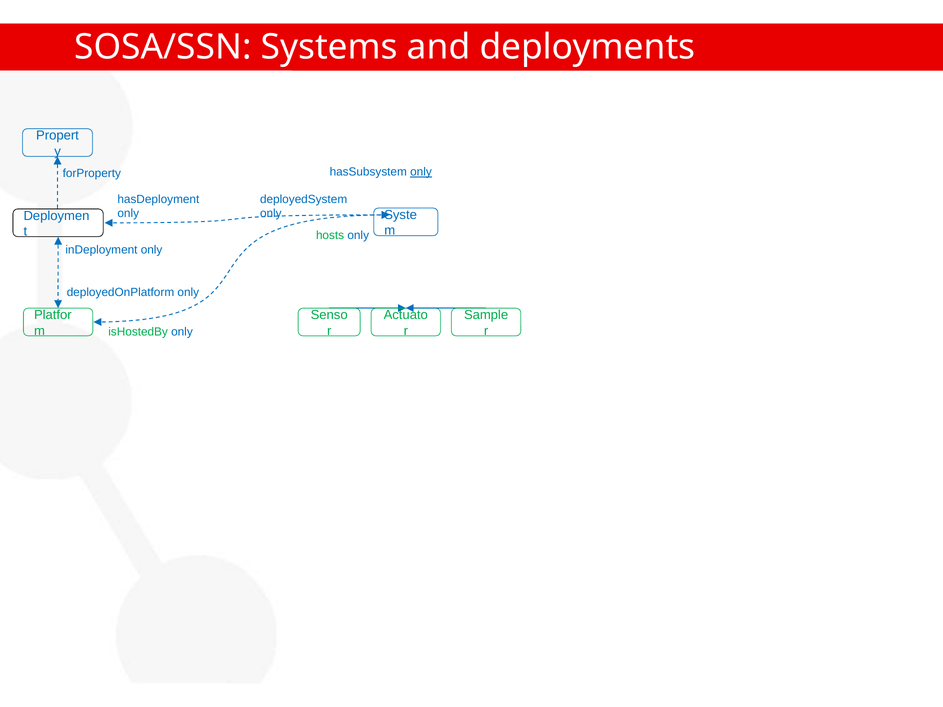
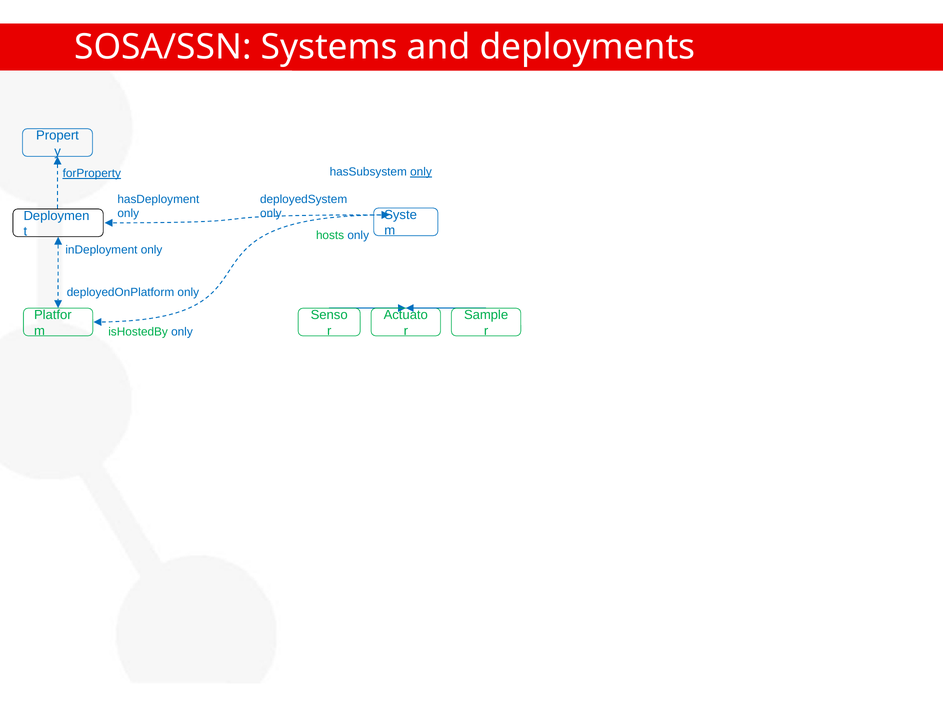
forProperty underline: none -> present
